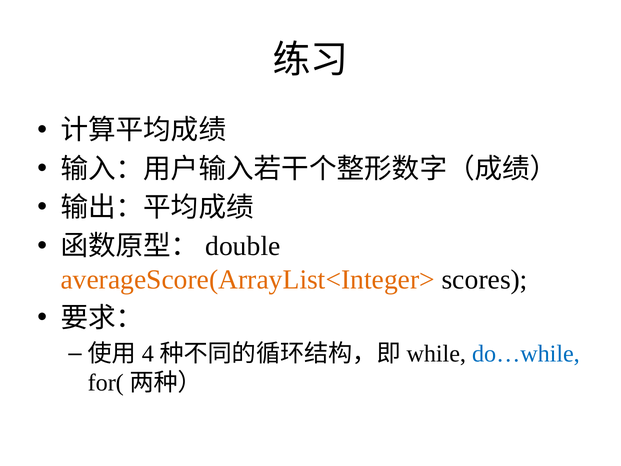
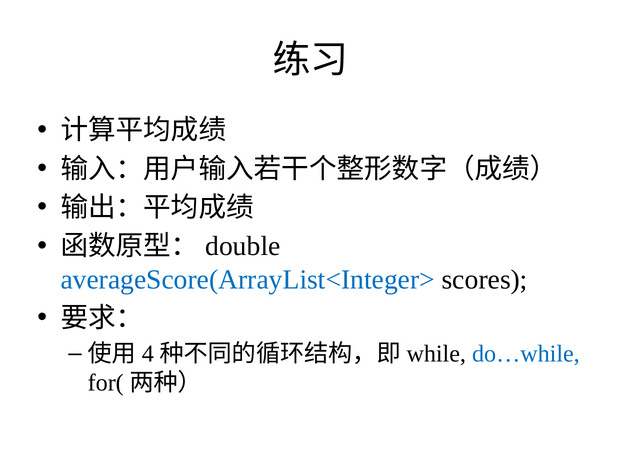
averageScore(ArrayList<Integer> colour: orange -> blue
